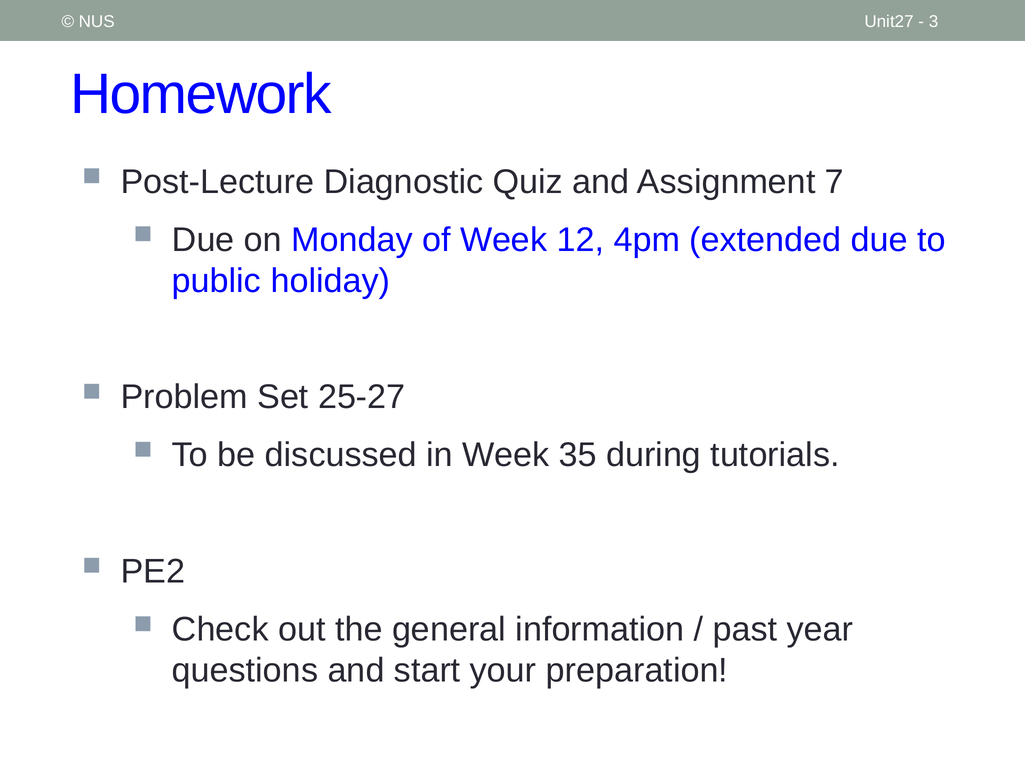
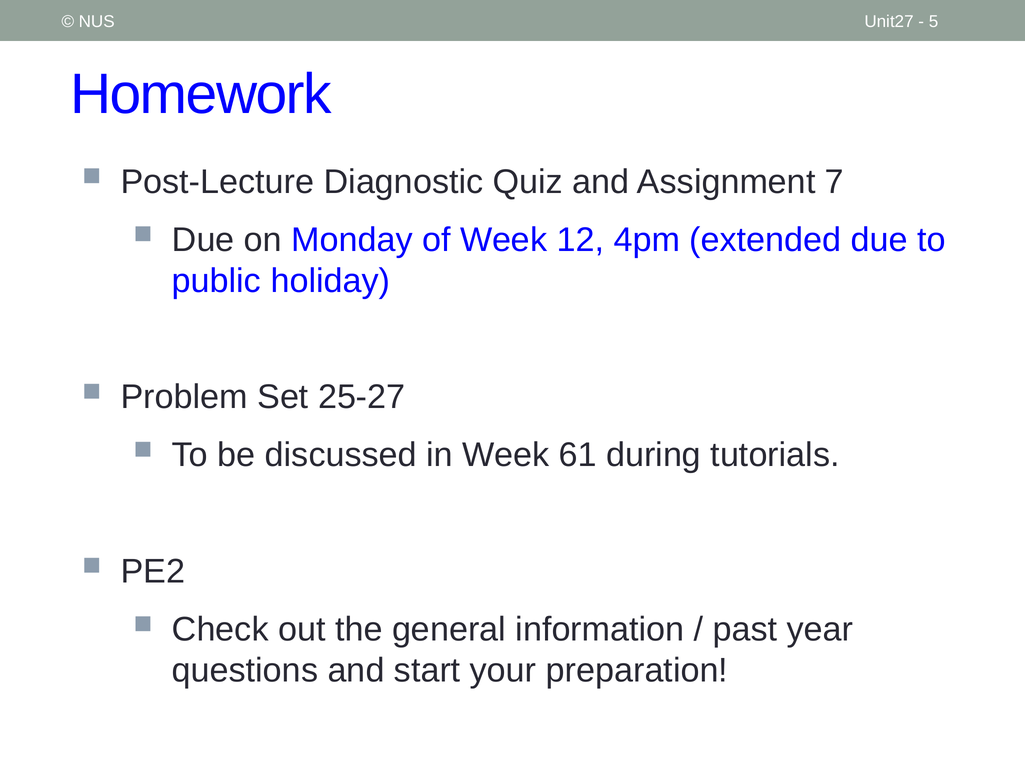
3: 3 -> 5
35: 35 -> 61
